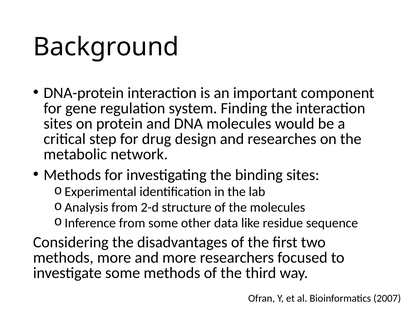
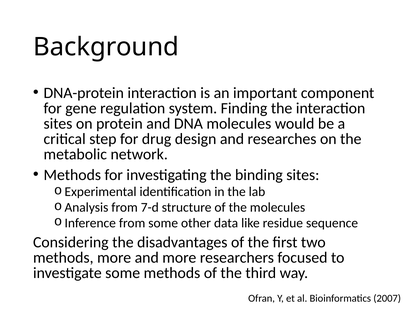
2-d: 2-d -> 7-d
